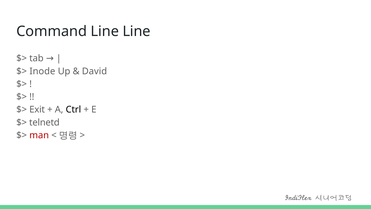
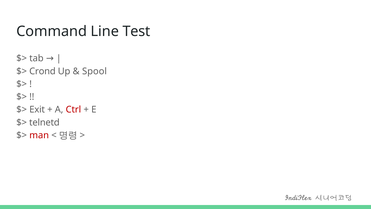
Line Line: Line -> Test
Inode: Inode -> Crond
David: David -> Spool
Ctrl colour: black -> red
